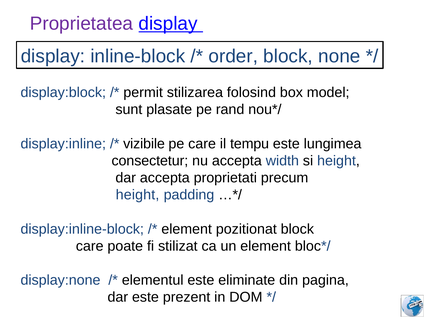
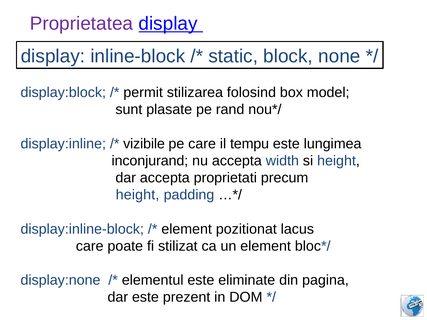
order: order -> static
consectetur: consectetur -> inconjurand
pozitionat block: block -> lacus
